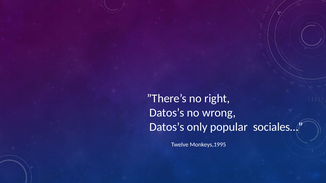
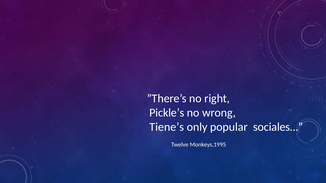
Datos’s at (167, 113): Datos’s -> Pickle’s
Datos’s at (167, 127): Datos’s -> Tiene’s
